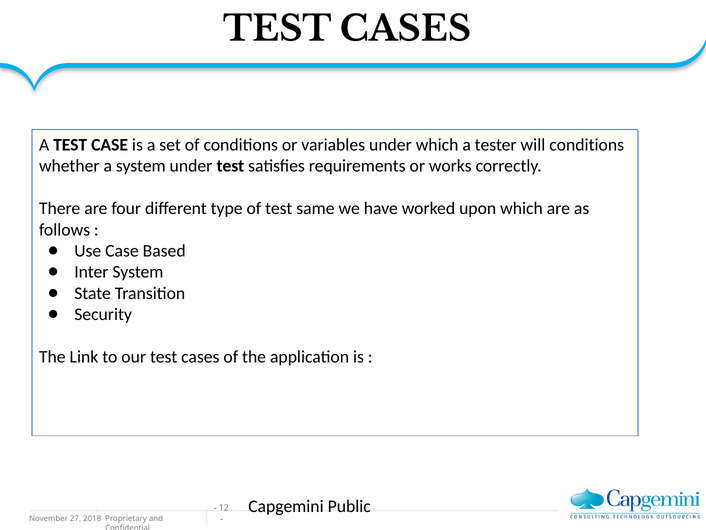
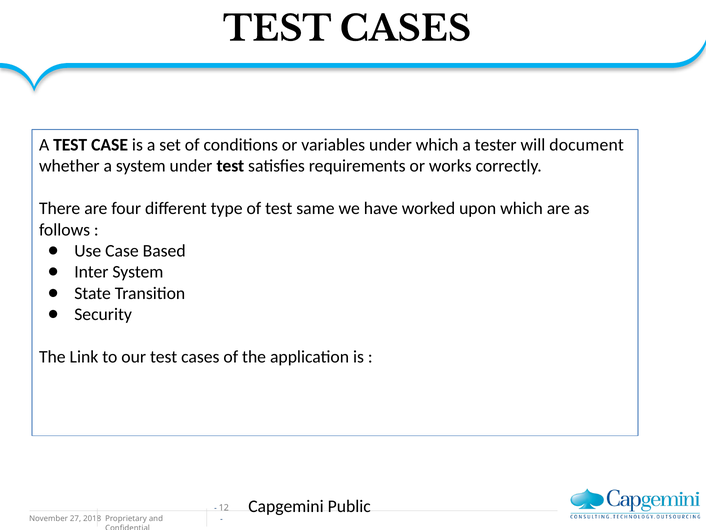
will conditions: conditions -> document
